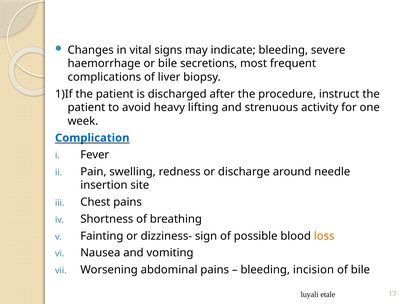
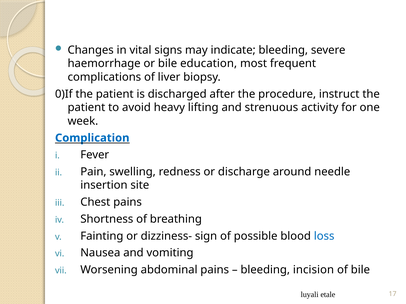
secretions: secretions -> education
1)If: 1)If -> 0)If
loss colour: orange -> blue
